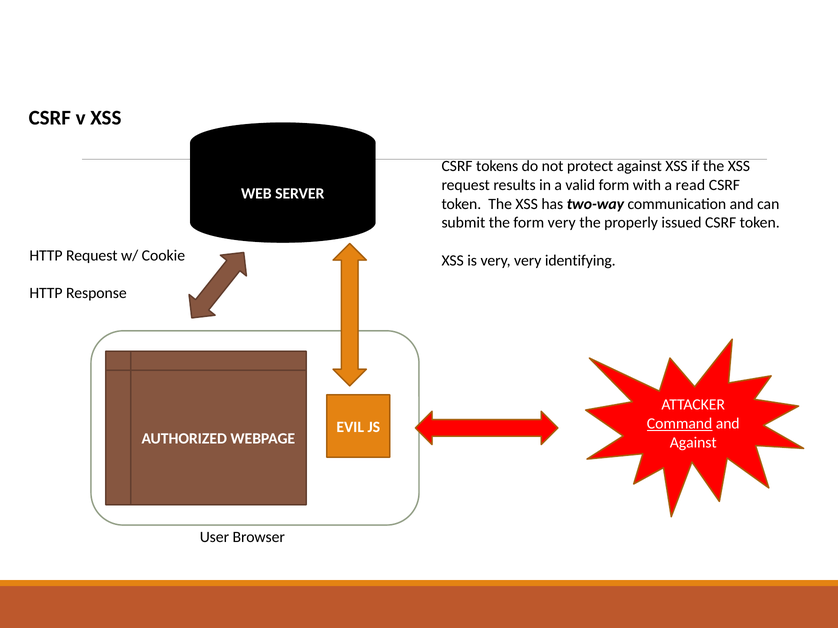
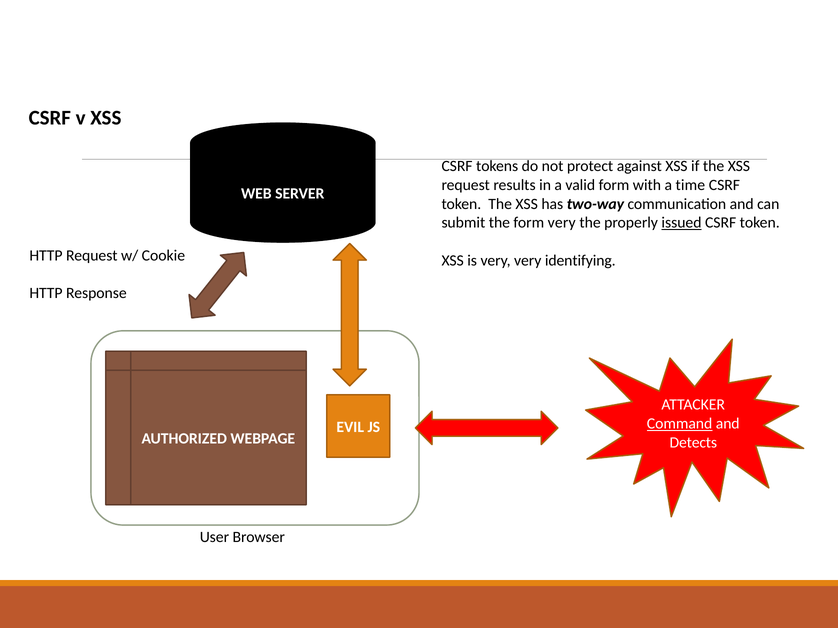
read: read -> time
issued underline: none -> present
Against at (693, 443): Against -> Detects
